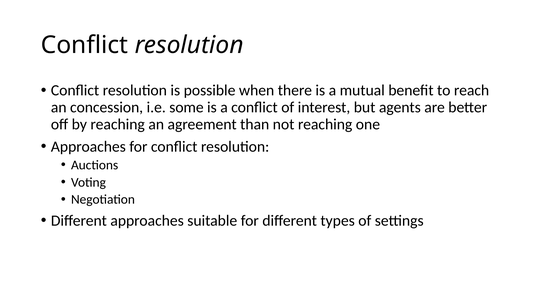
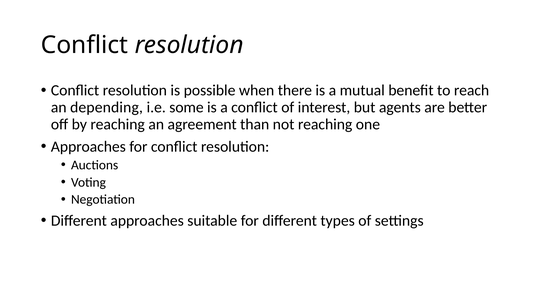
concession: concession -> depending
